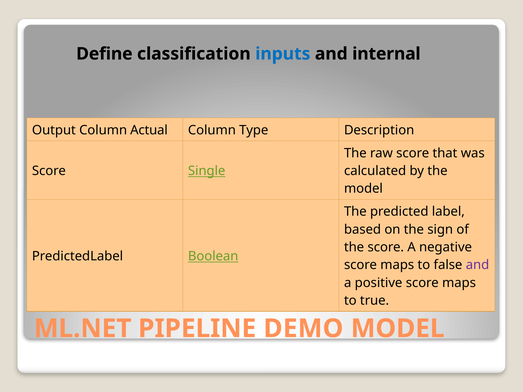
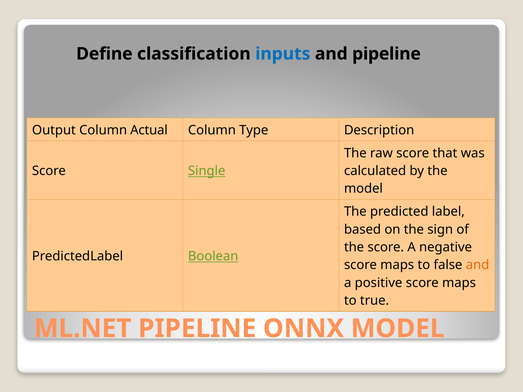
and internal: internal -> pipeline
and at (478, 265) colour: purple -> orange
DEMO: DEMO -> ONNX
